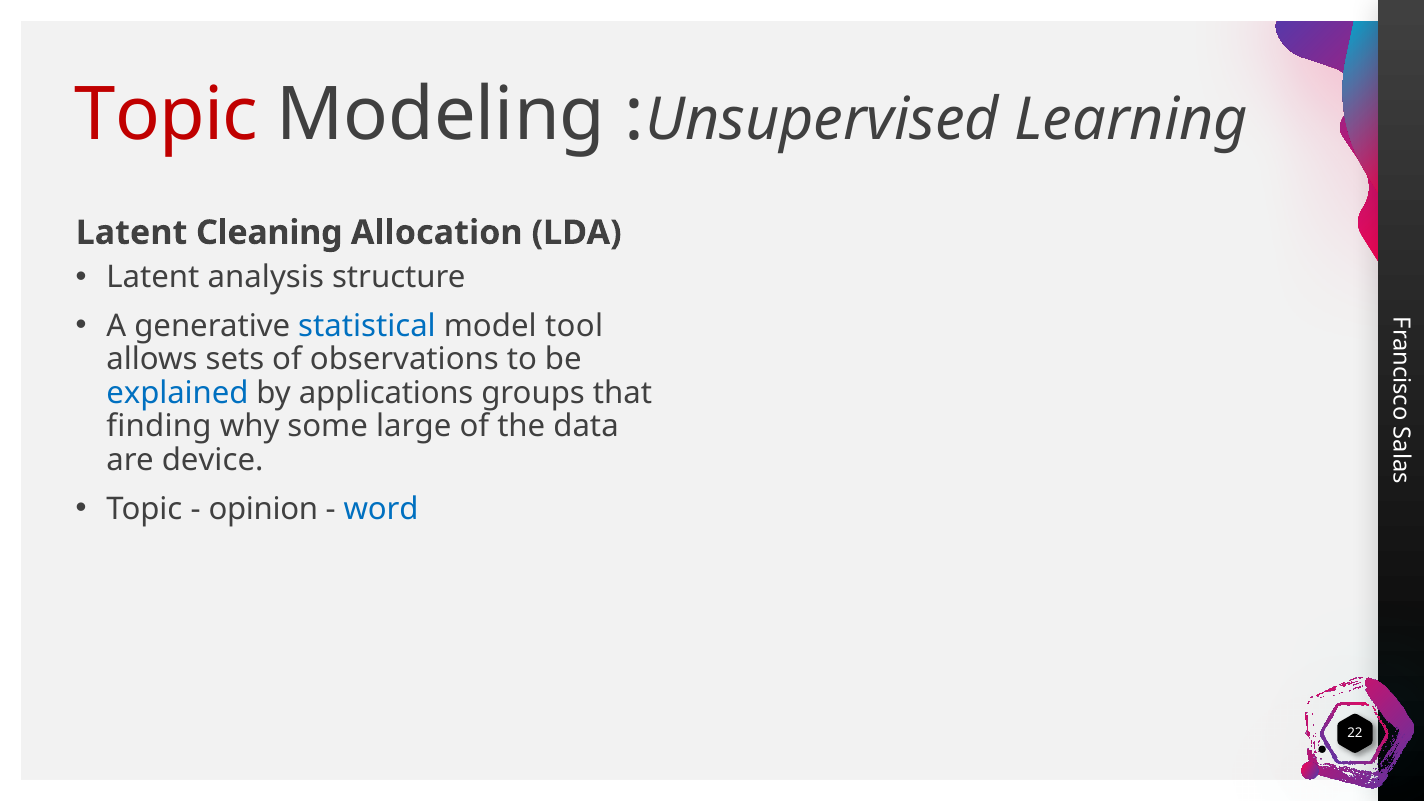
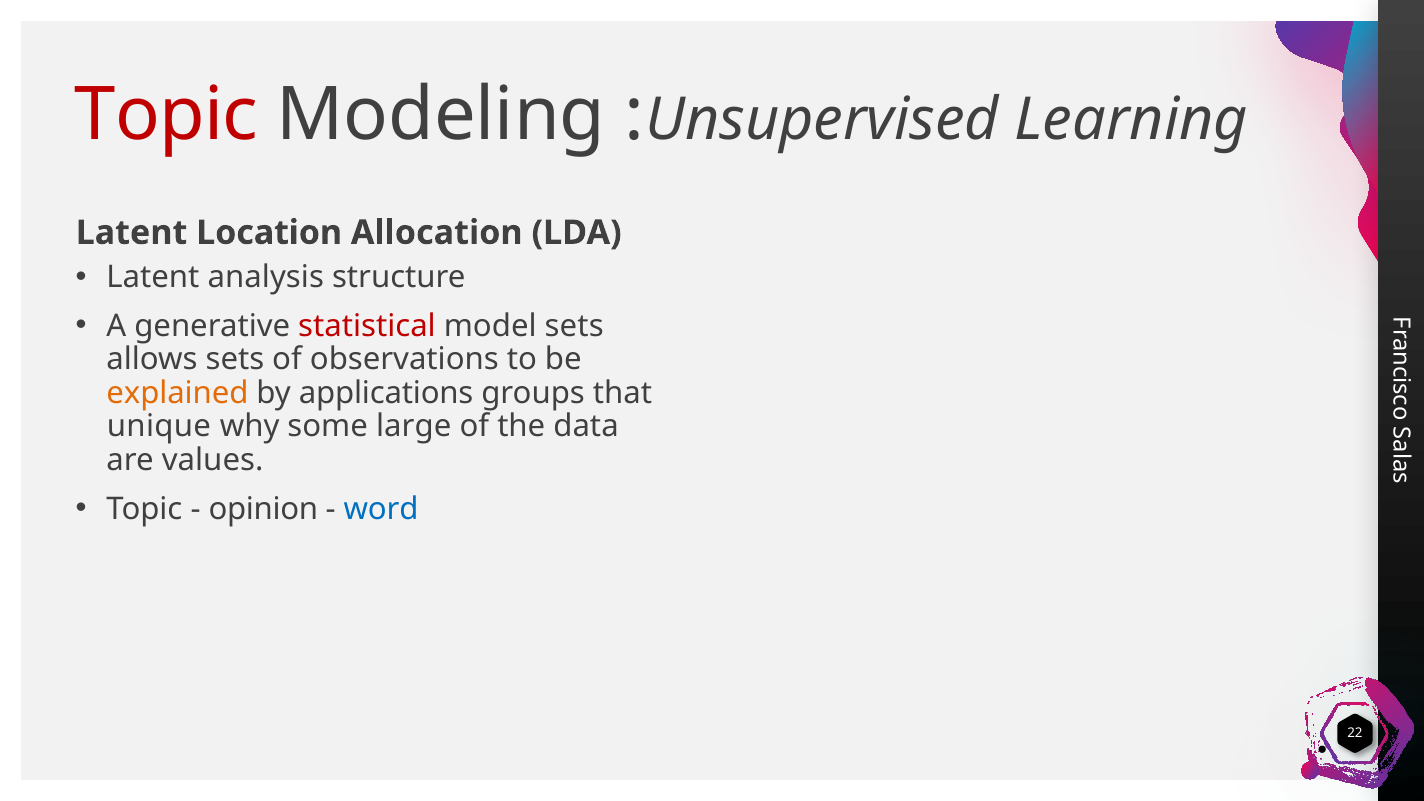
Cleaning: Cleaning -> Location
statistical colour: blue -> red
model tool: tool -> sets
explained colour: blue -> orange
finding: finding -> unique
device: device -> values
